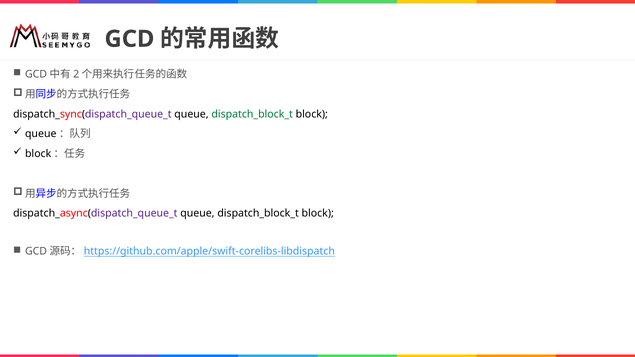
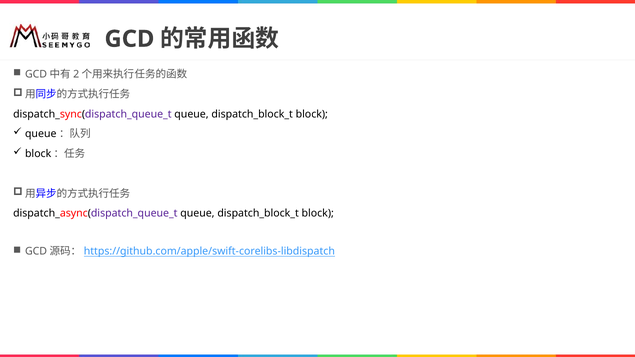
dispatch_block_t at (252, 114) colour: green -> black
